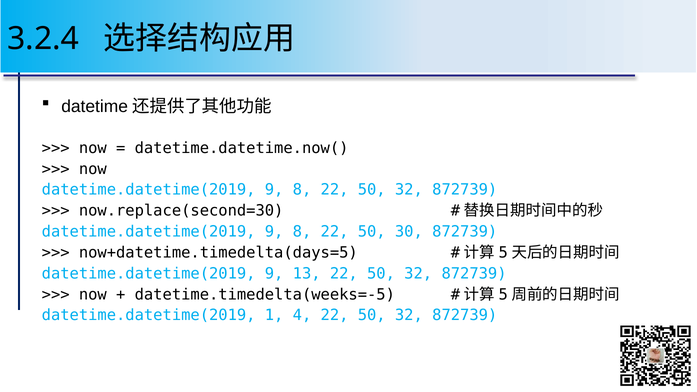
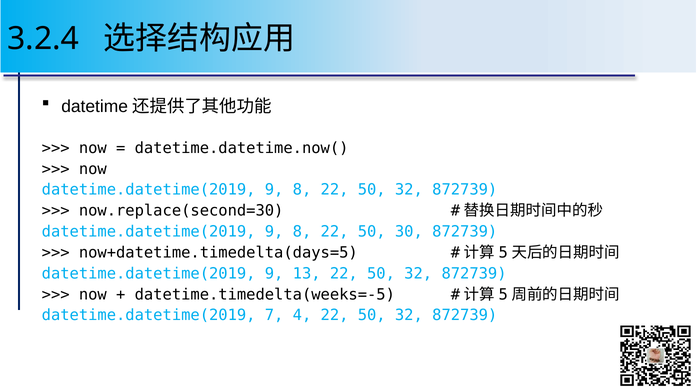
1: 1 -> 7
